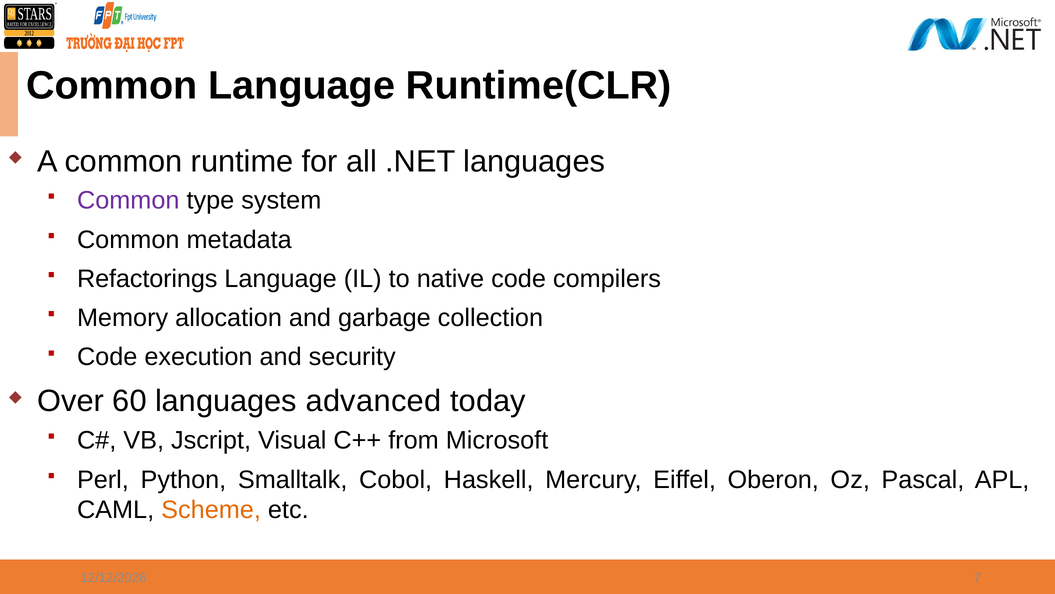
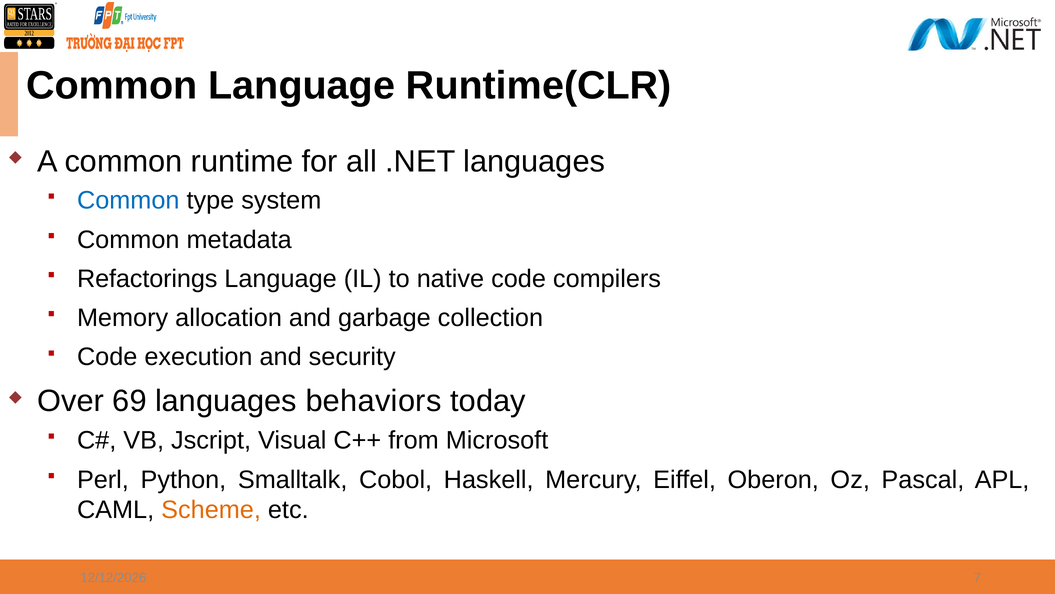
Common at (128, 200) colour: purple -> blue
60: 60 -> 69
advanced: advanced -> behaviors
